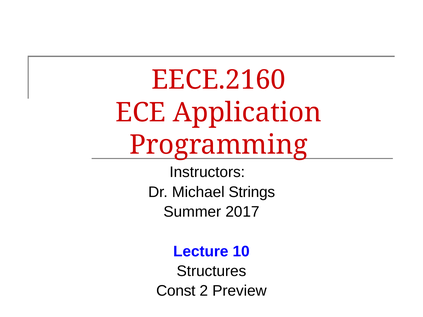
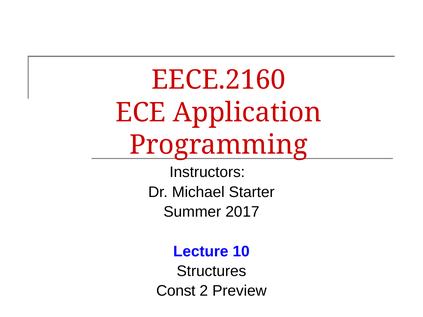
Strings: Strings -> Starter
